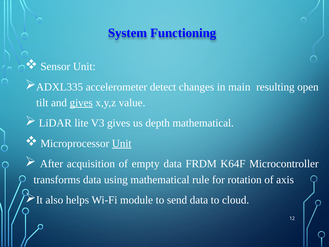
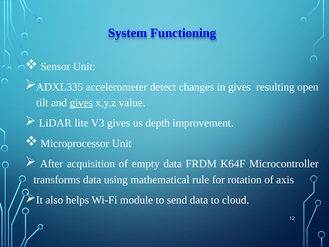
in main: main -> gives
depth mathematical: mathematical -> improvement
Unit at (122, 143) underline: present -> none
